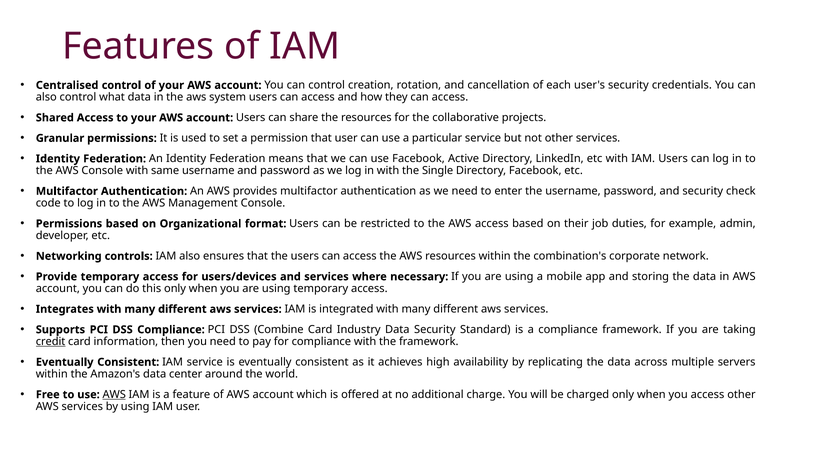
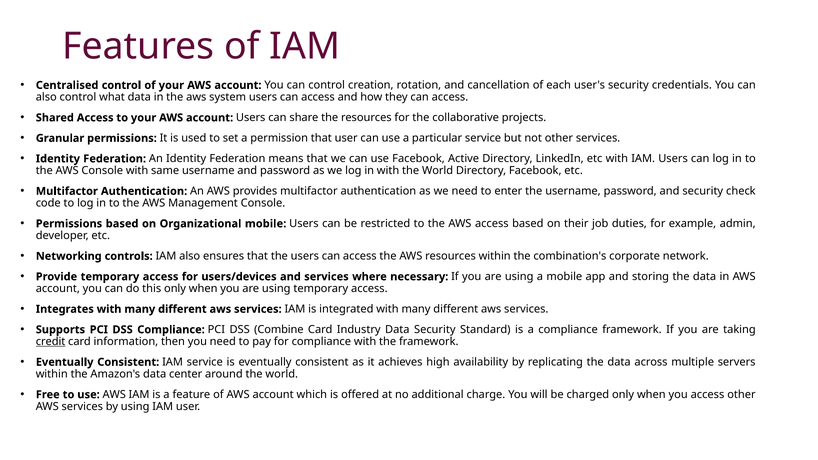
with the Single: Single -> World
Organizational format: format -> mobile
AWS at (114, 395) underline: present -> none
